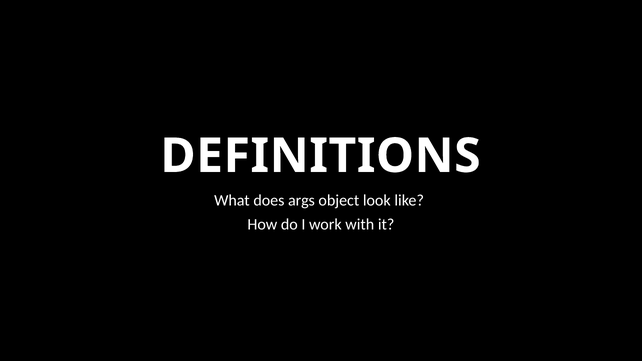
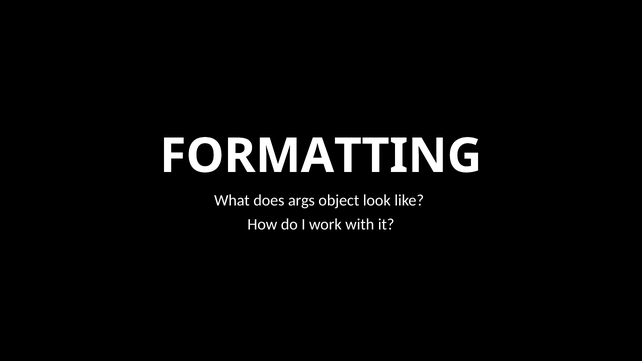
DEFINITIONS: DEFINITIONS -> FORMATTING
